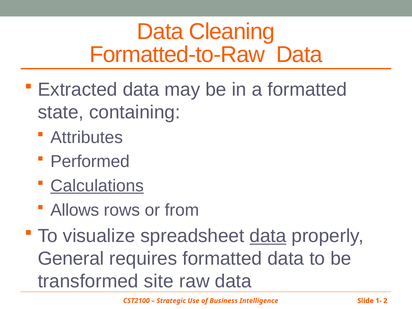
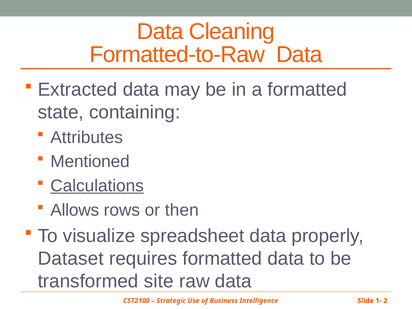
Performed: Performed -> Mentioned
from: from -> then
data at (268, 236) underline: present -> none
General: General -> Dataset
